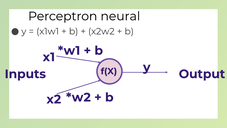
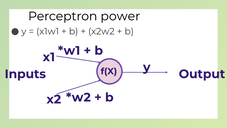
neural: neural -> power
